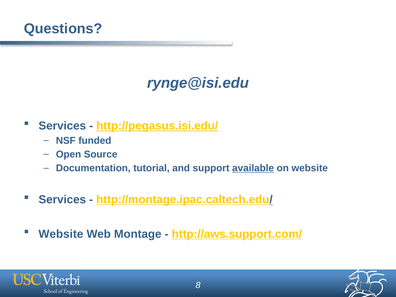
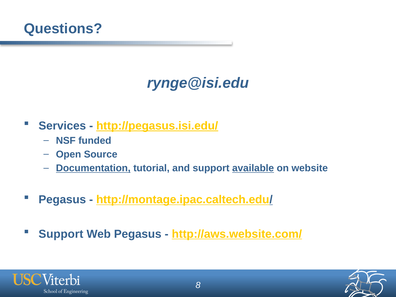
Documentation underline: none -> present
Services at (62, 200): Services -> Pegasus
Website at (61, 234): Website -> Support
Web Montage: Montage -> Pegasus
http://aws.support.com/: http://aws.support.com/ -> http://aws.website.com/
